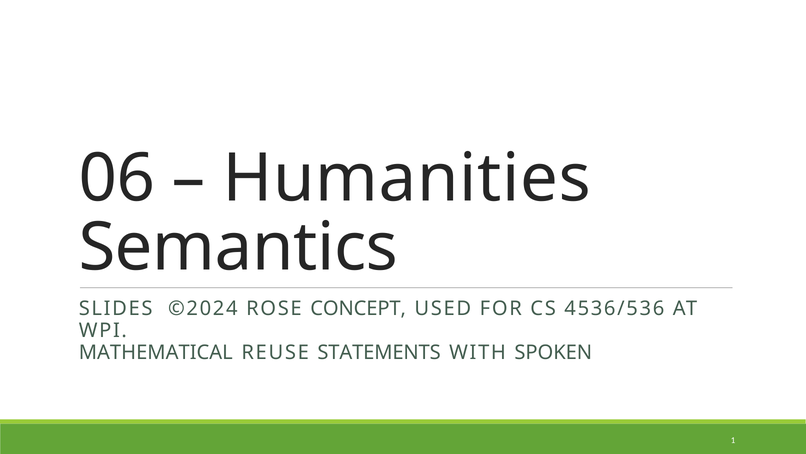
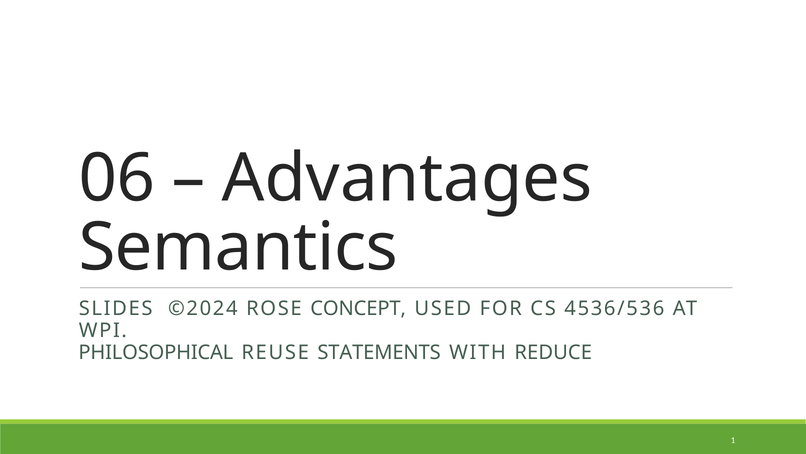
Humanities: Humanities -> Advantages
MATHEMATICAL: MATHEMATICAL -> PHILOSOPHICAL
SPOKEN: SPOKEN -> REDUCE
